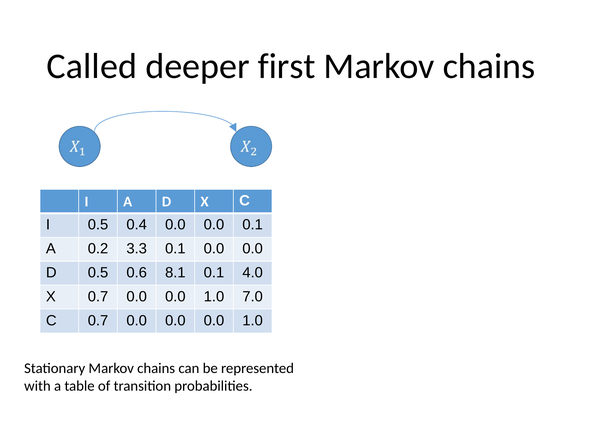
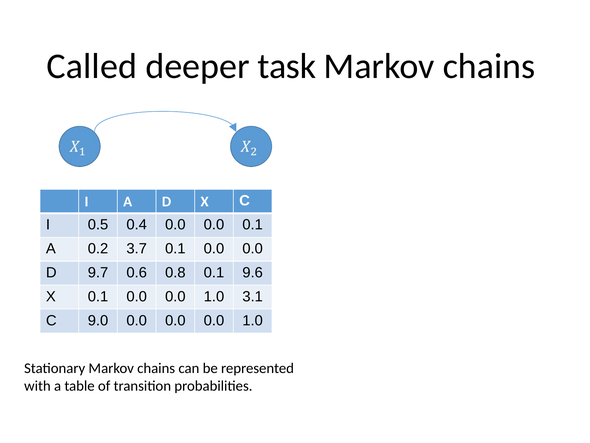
first: first -> task
3.3: 3.3 -> 3.7
D 0.5: 0.5 -> 9.7
8.1: 8.1 -> 0.8
4.0: 4.0 -> 9.6
X 0.7: 0.7 -> 0.1
7.0: 7.0 -> 3.1
C 0.7: 0.7 -> 9.0
